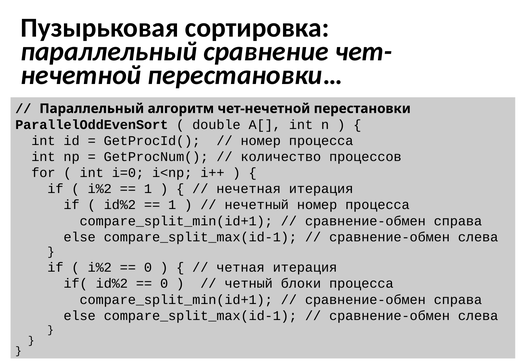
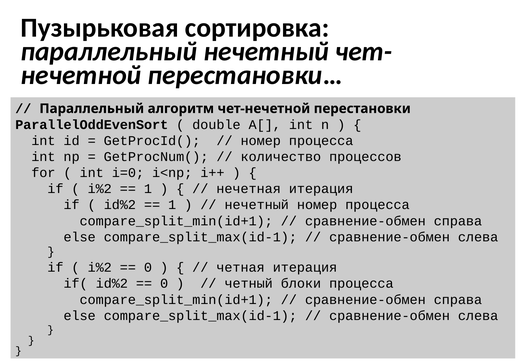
параллельный сравнение: сравнение -> нечетный
